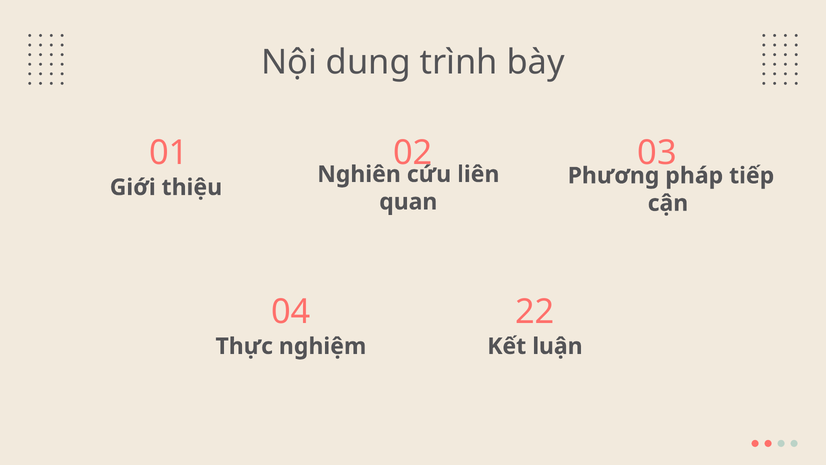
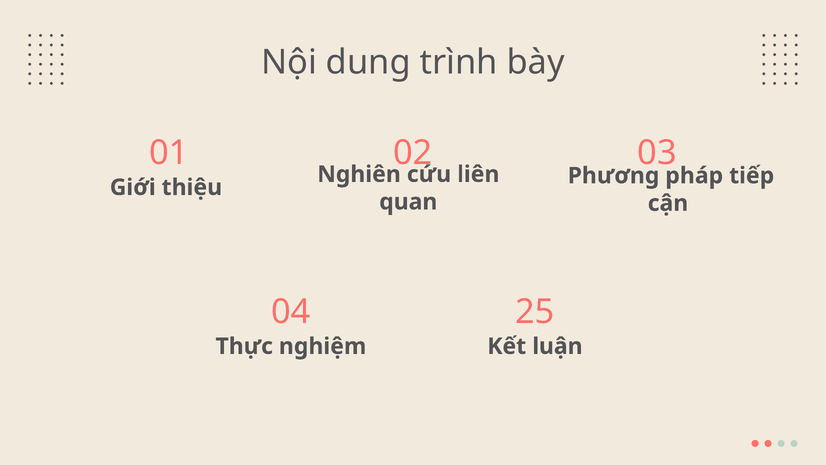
22: 22 -> 25
